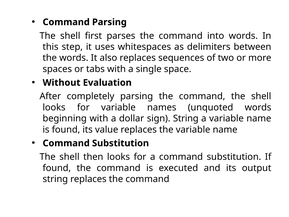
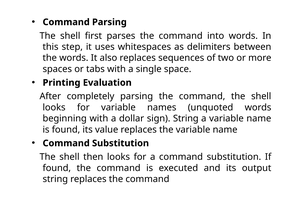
Without: Without -> Printing
